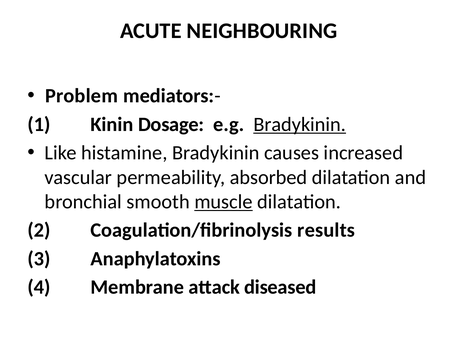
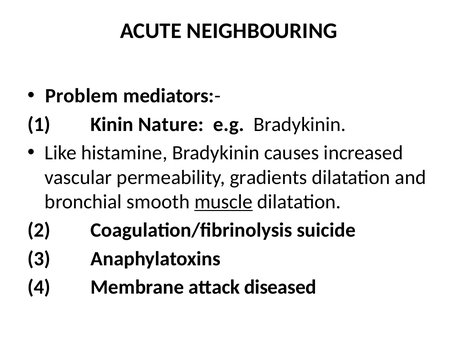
Dosage: Dosage -> Nature
Bradykinin at (300, 125) underline: present -> none
absorbed: absorbed -> gradients
results: results -> suicide
